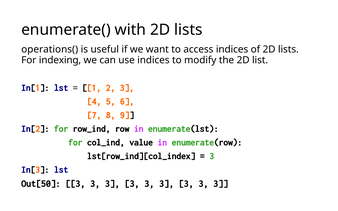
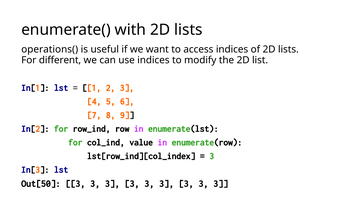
indexing: indexing -> different
